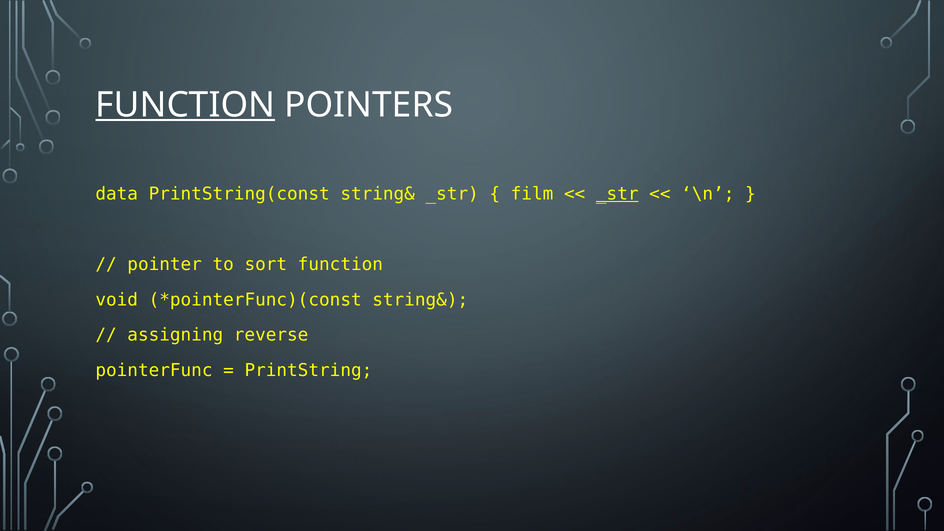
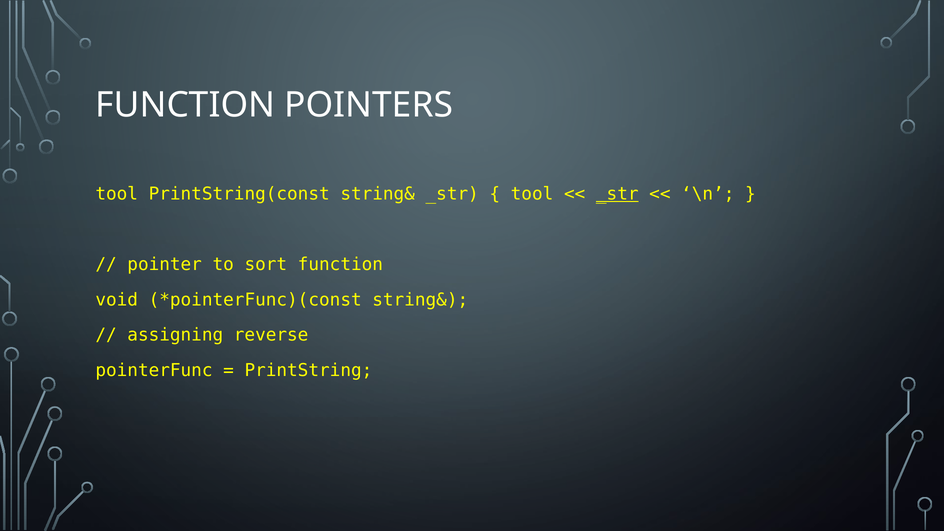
FUNCTION at (185, 105) underline: present -> none
data at (117, 194): data -> tool
film at (532, 194): film -> tool
